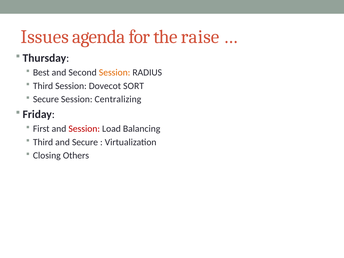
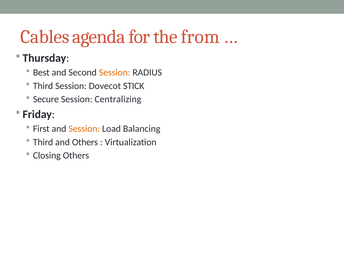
Issues: Issues -> Cables
raise: raise -> from
SORT: SORT -> STICK
Session at (84, 129) colour: red -> orange
and Secure: Secure -> Others
